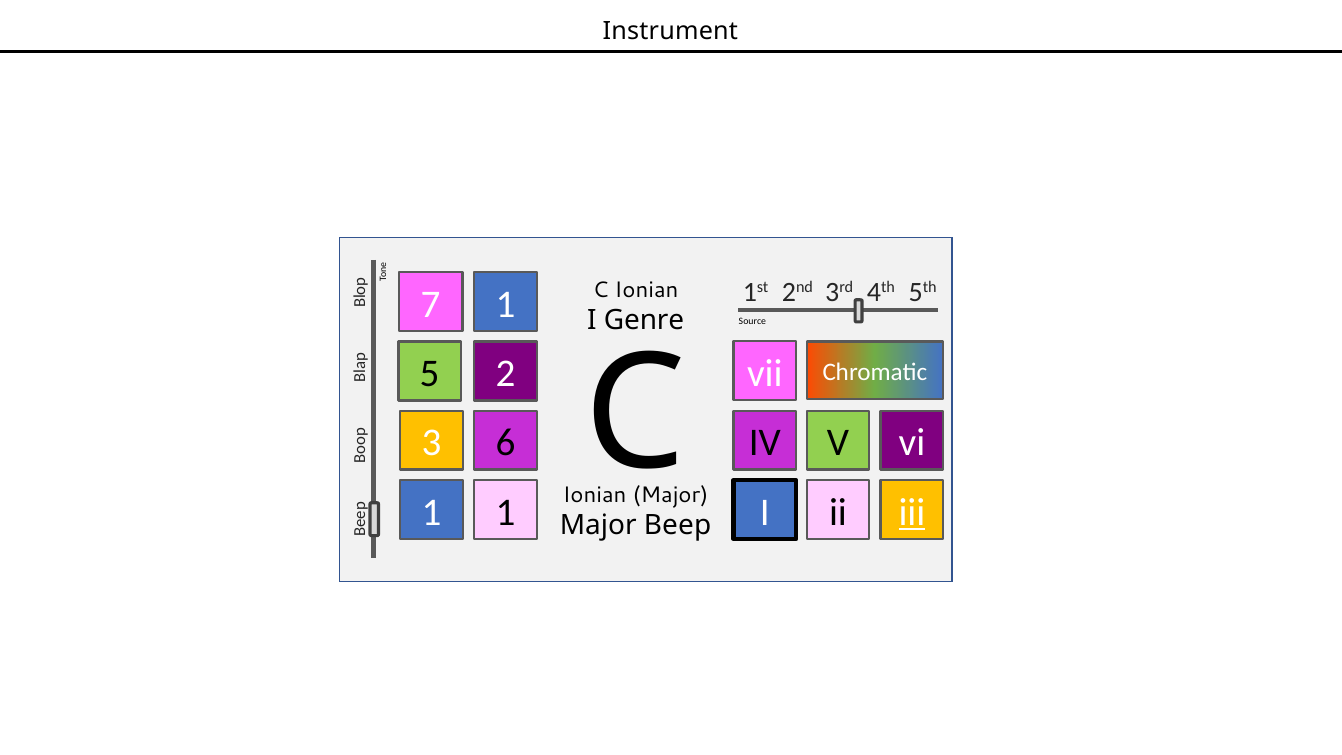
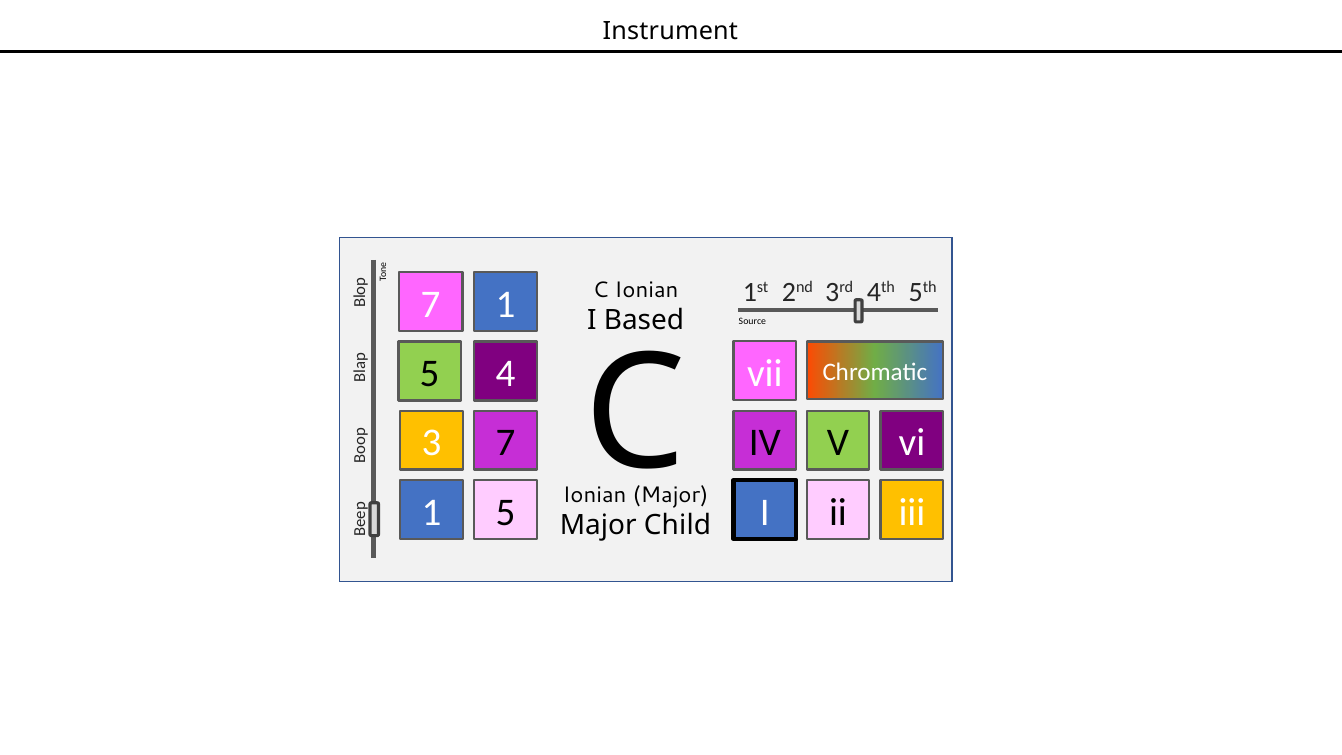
Genre: Genre -> Based
2: 2 -> 4
3 6: 6 -> 7
1 at (505, 512): 1 -> 5
iii underline: present -> none
Beep: Beep -> Child
